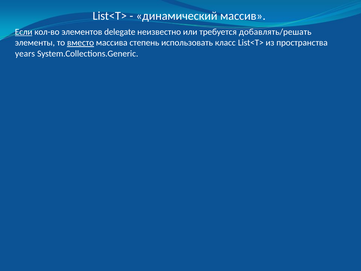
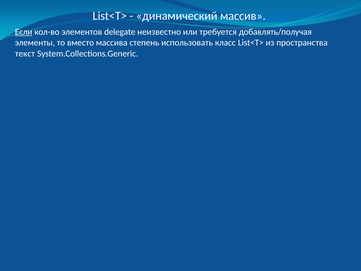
добавлять/решать: добавлять/решать -> добавлять/получая
вместо underline: present -> none
years: years -> текст
